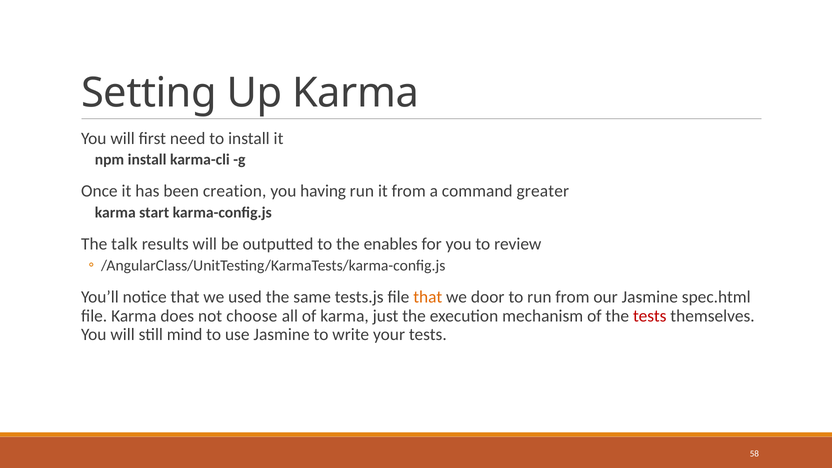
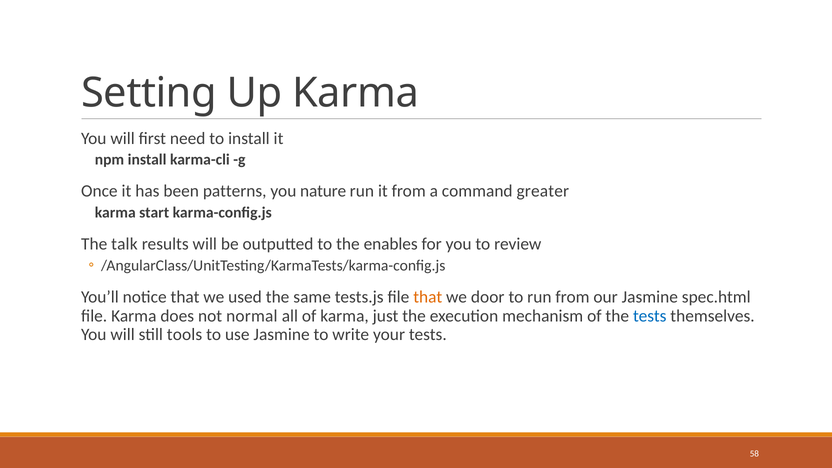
creation: creation -> patterns
having: having -> nature
choose: choose -> normal
tests at (650, 316) colour: red -> blue
mind: mind -> tools
